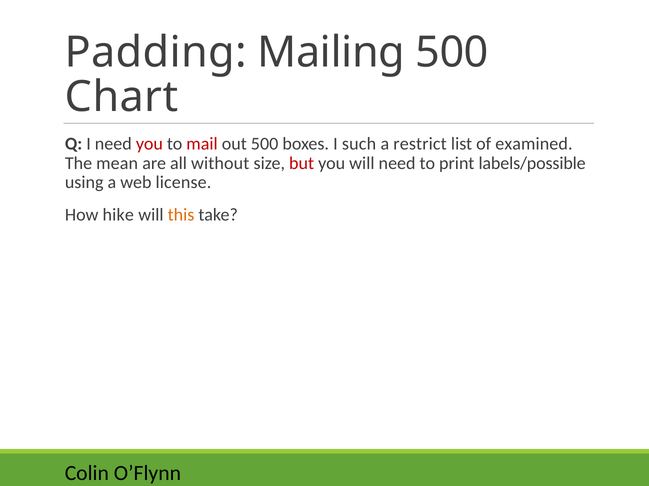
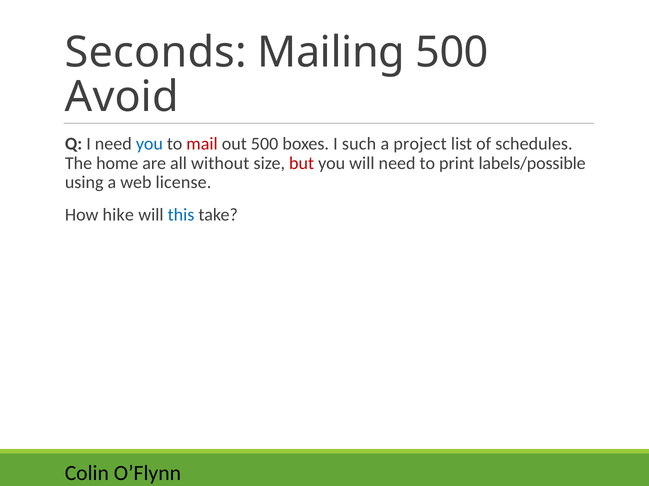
Padding: Padding -> Seconds
Chart: Chart -> Avoid
you at (149, 144) colour: red -> blue
restrict: restrict -> project
examined: examined -> schedules
mean: mean -> home
this colour: orange -> blue
